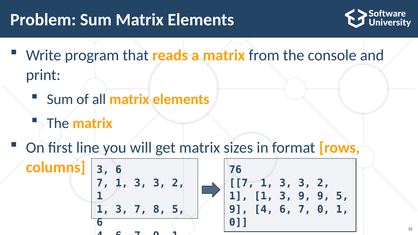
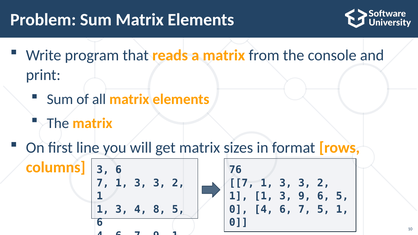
9 9: 9 -> 6
9 at (239, 209): 9 -> 0
7 0: 0 -> 5
3 7: 7 -> 4
